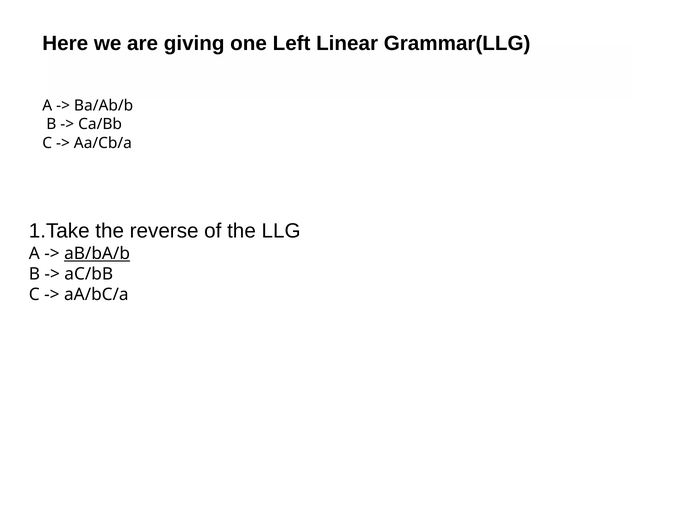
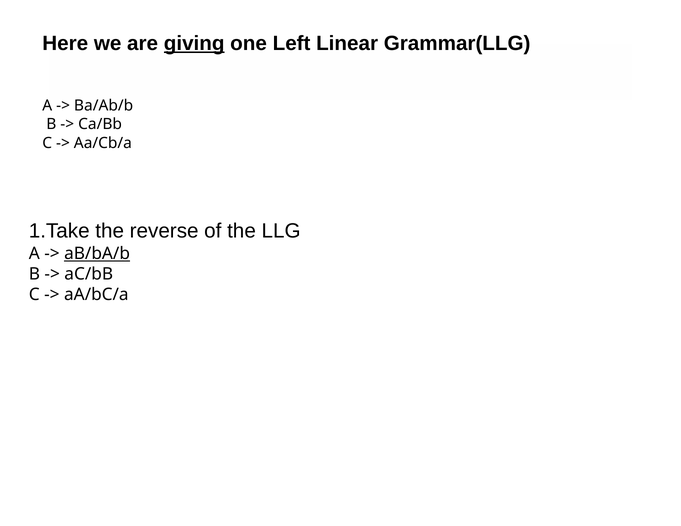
giving underline: none -> present
